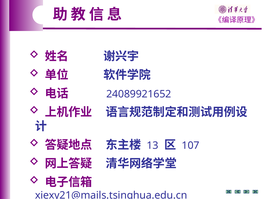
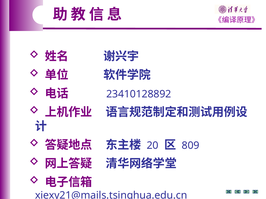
24089921652: 24089921652 -> 23410128892
13: 13 -> 20
107: 107 -> 809
